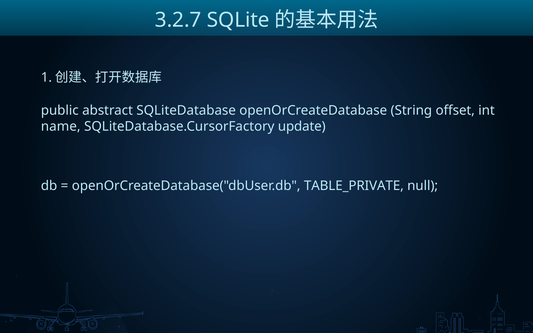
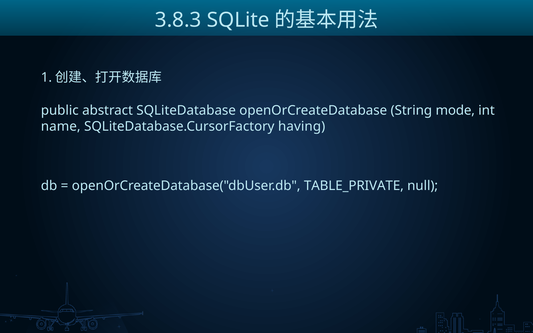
3.2.7: 3.2.7 -> 3.8.3
offset: offset -> mode
update: update -> having
